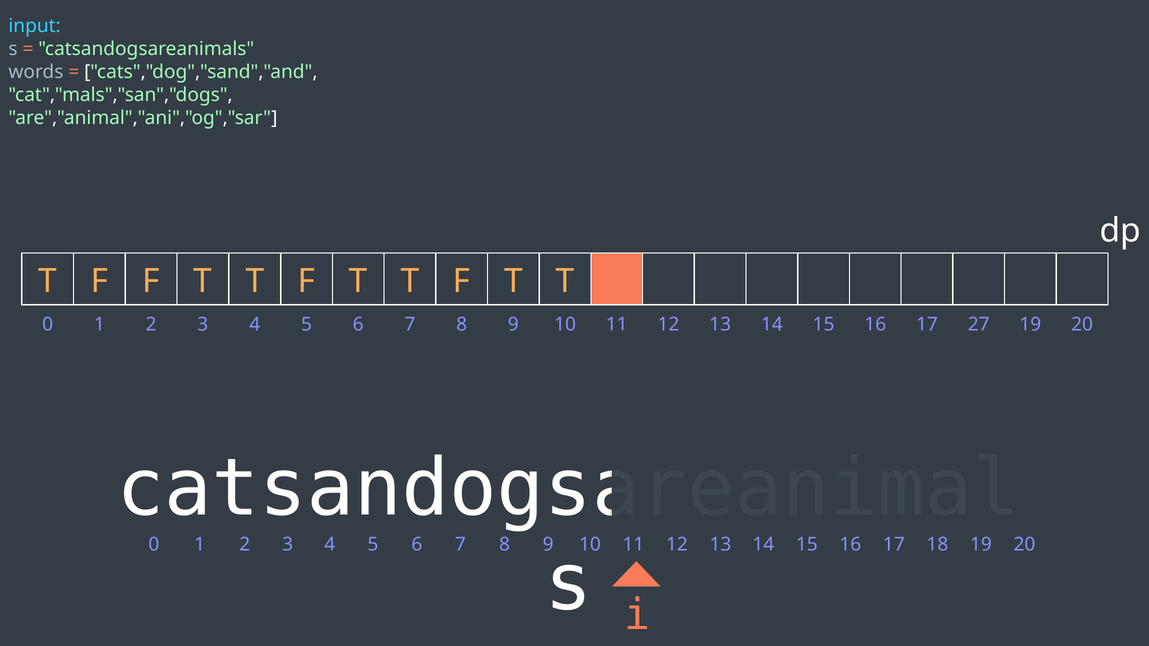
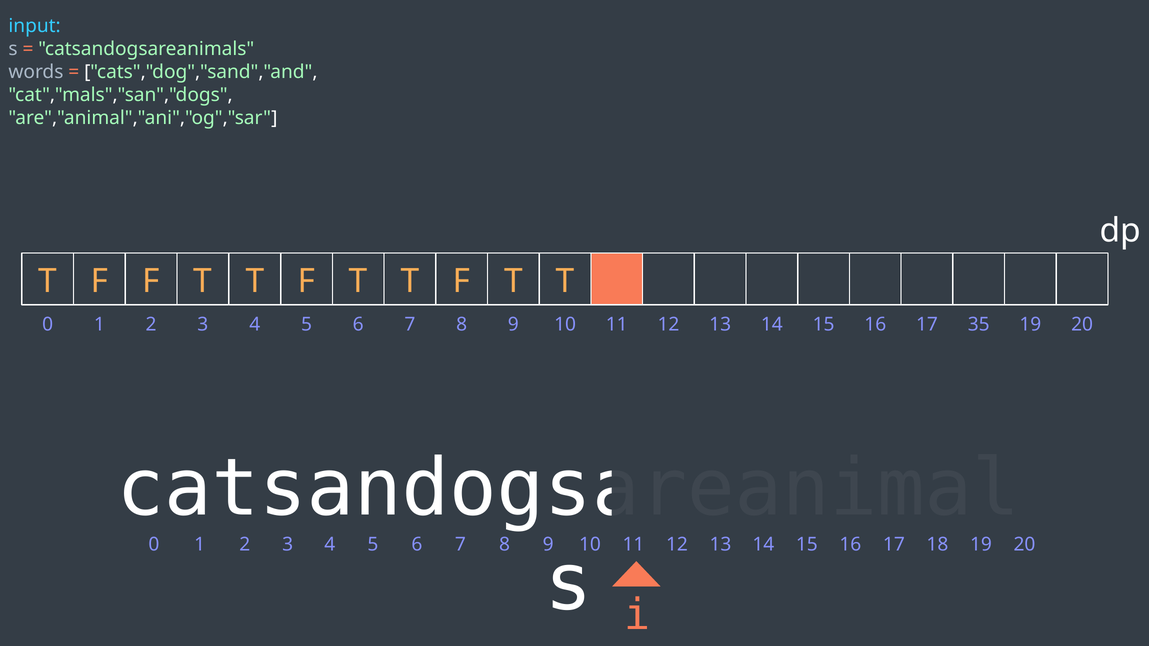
27: 27 -> 35
